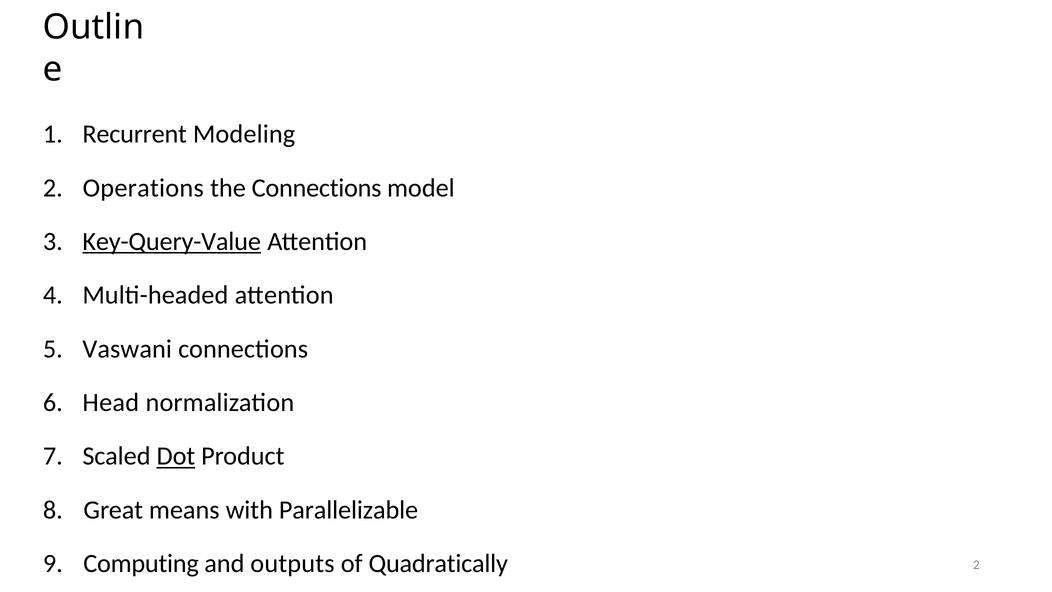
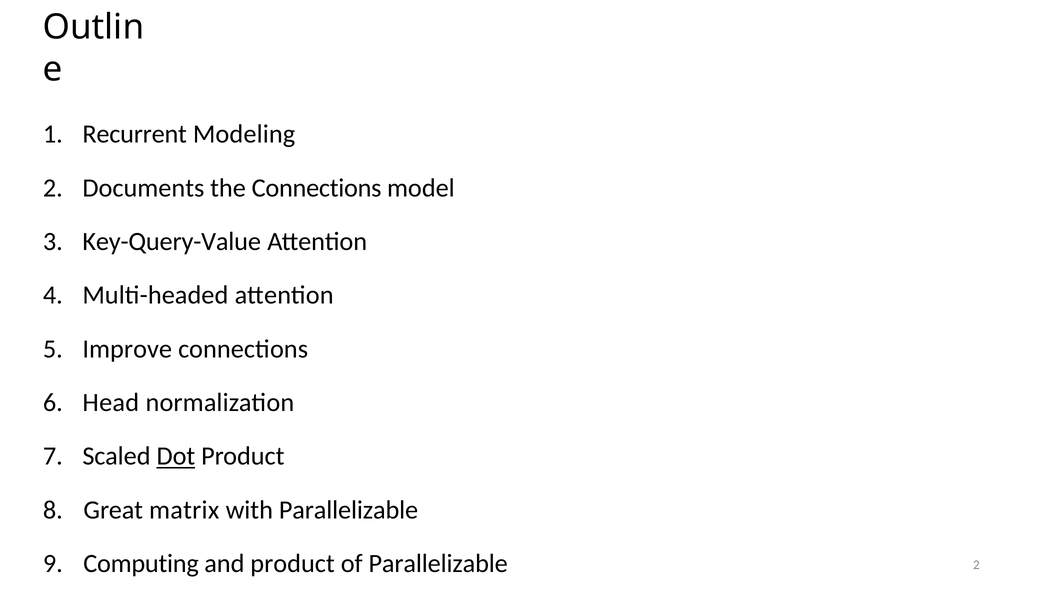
Operations: Operations -> Documents
Key-Query-Value underline: present -> none
Vaswani: Vaswani -> Improve
means: means -> matrix
and outputs: outputs -> product
of Quadratically: Quadratically -> Parallelizable
